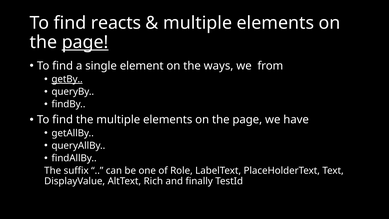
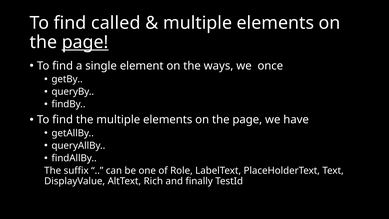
reacts: reacts -> called
from: from -> once
getBy underline: present -> none
